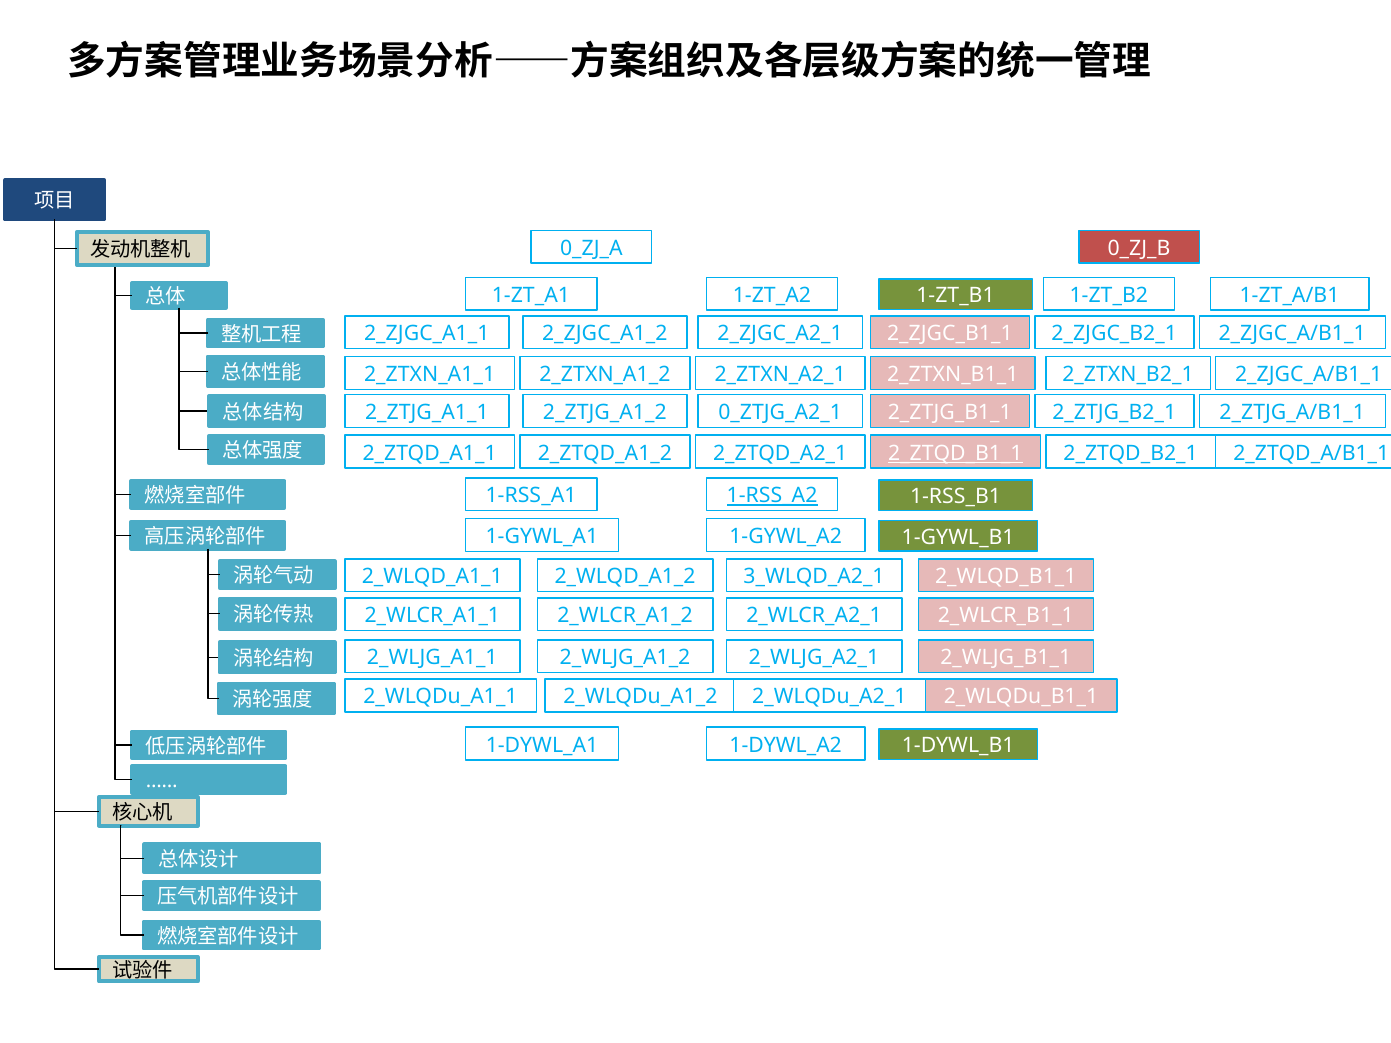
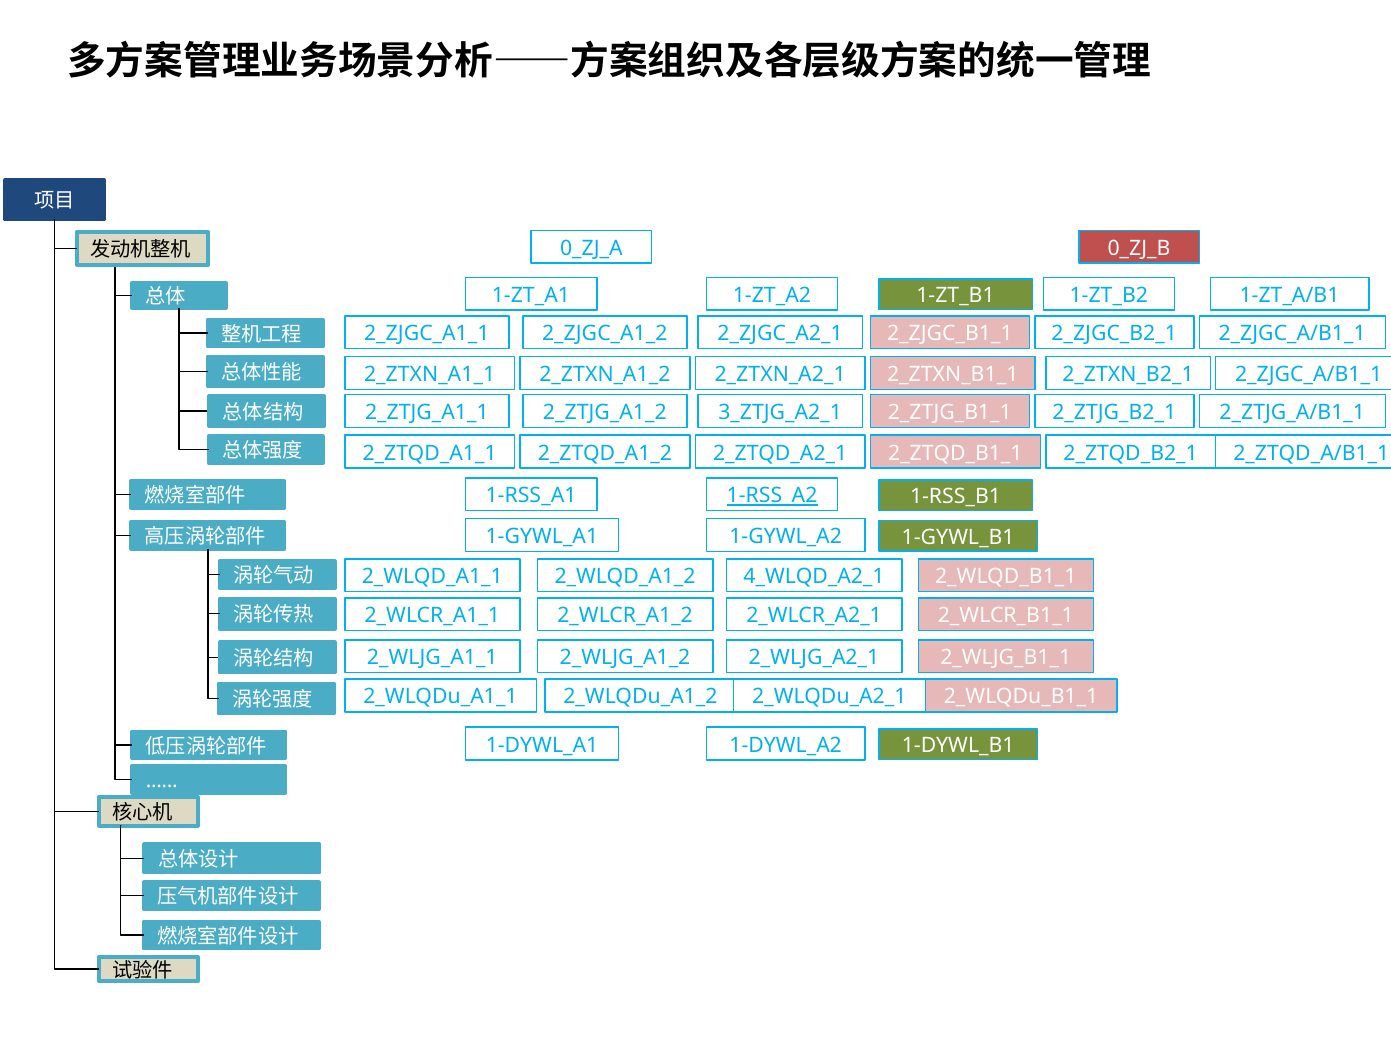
0_ZTJG_A2_1: 0_ZTJG_A2_1 -> 3_ZTJG_A2_1
2_ZTQD_B1_1 underline: present -> none
3_WLQD_A2_1: 3_WLQD_A2_1 -> 4_WLQD_A2_1
